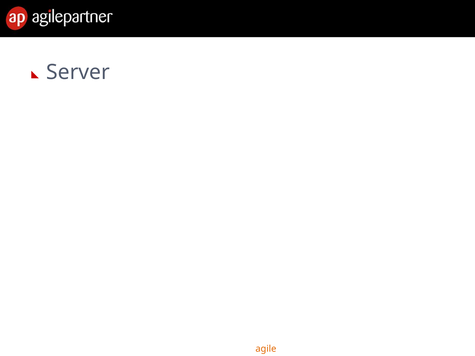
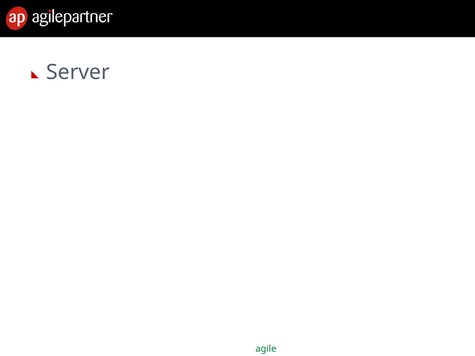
agile colour: orange -> green
